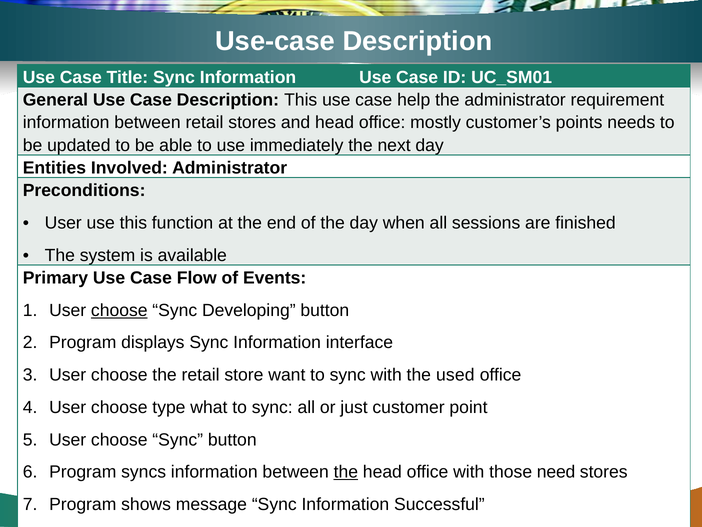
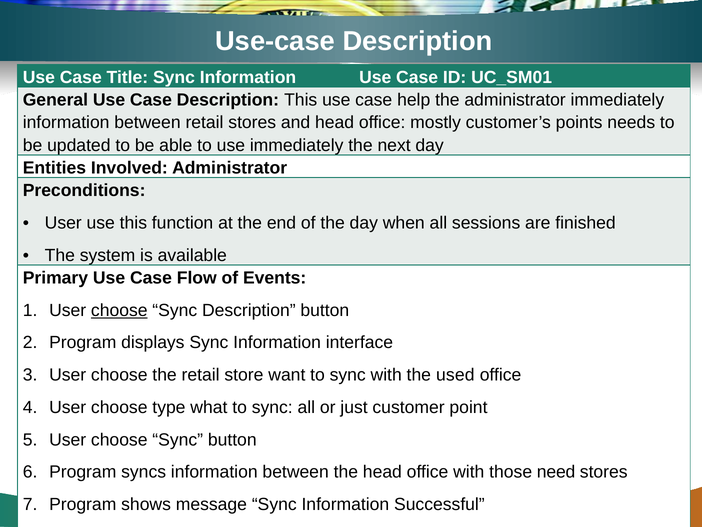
administrator requirement: requirement -> immediately
Sync Developing: Developing -> Description
the at (346, 472) underline: present -> none
